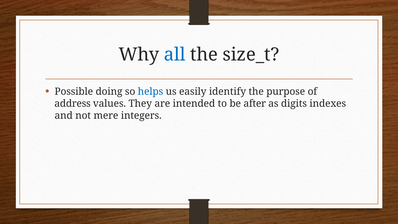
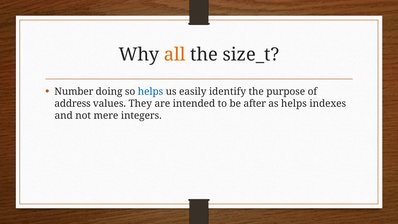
all colour: blue -> orange
Possible: Possible -> Number
as digits: digits -> helps
